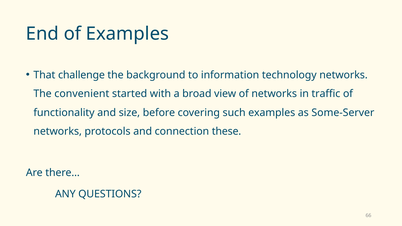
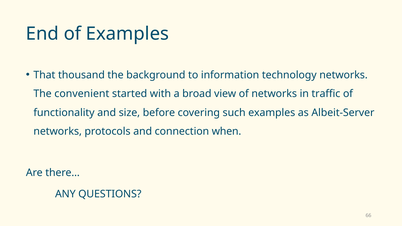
challenge: challenge -> thousand
Some-Server: Some-Server -> Albeit-Server
these: these -> when
